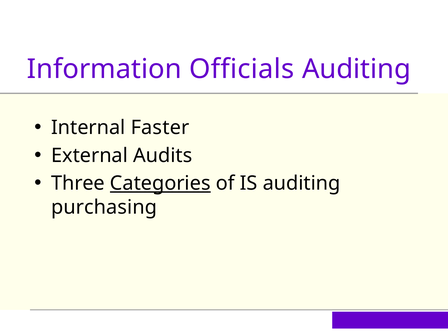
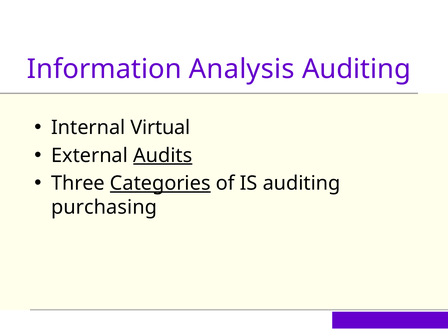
Officials: Officials -> Analysis
Faster: Faster -> Virtual
Audits underline: none -> present
